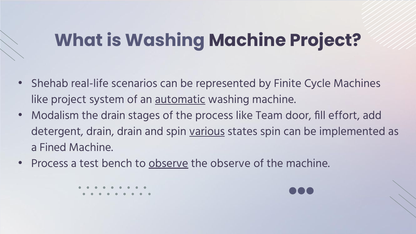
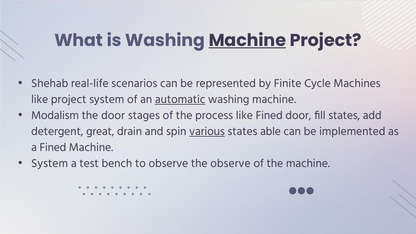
Machine at (247, 40) underline: none -> present
the drain: drain -> door
like Team: Team -> Fined
fill effort: effort -> states
detergent drain: drain -> great
states spin: spin -> able
Process at (50, 163): Process -> System
observe at (168, 163) underline: present -> none
